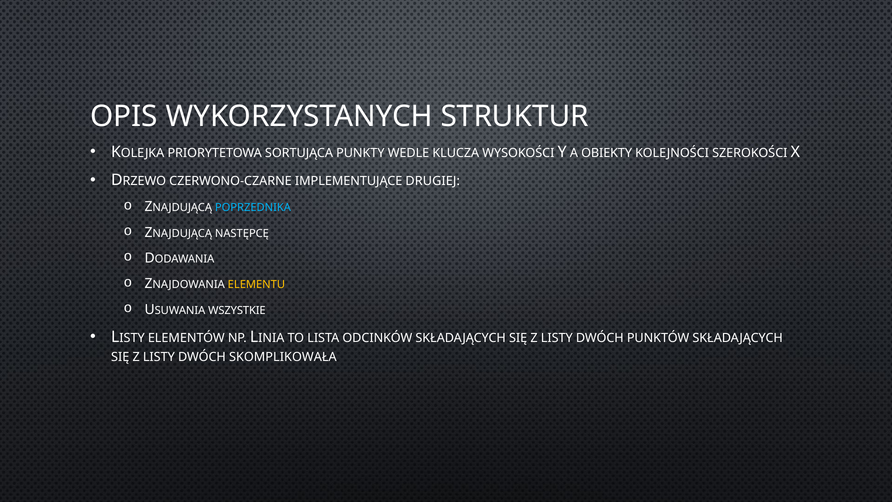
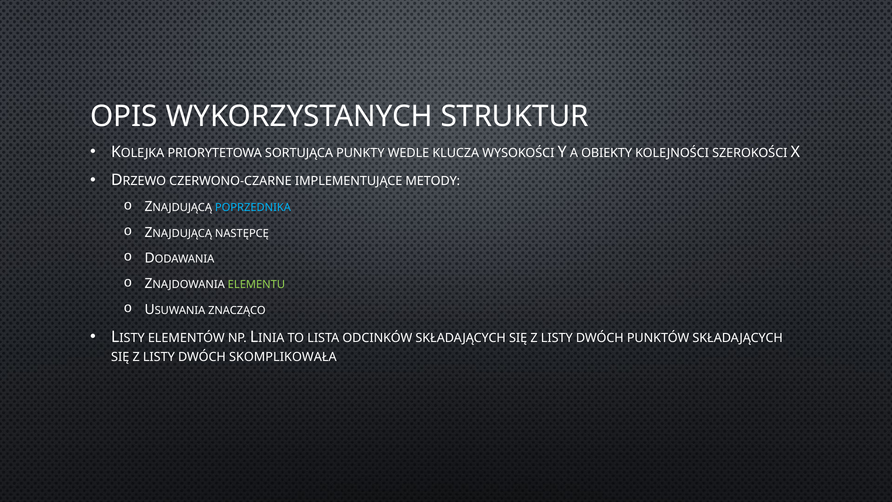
DRUGIEJ: DRUGIEJ -> METODY
ELEMENTU colour: yellow -> light green
WSZYSTKIE: WSZYSTKIE -> ZNACZĄCO
